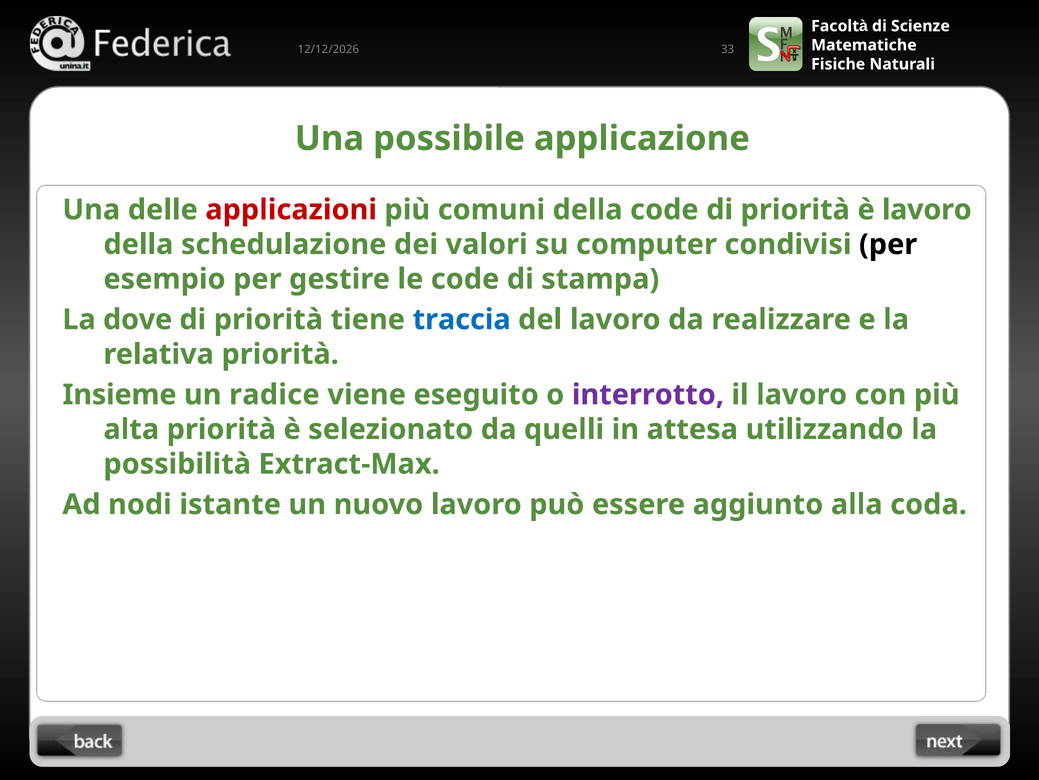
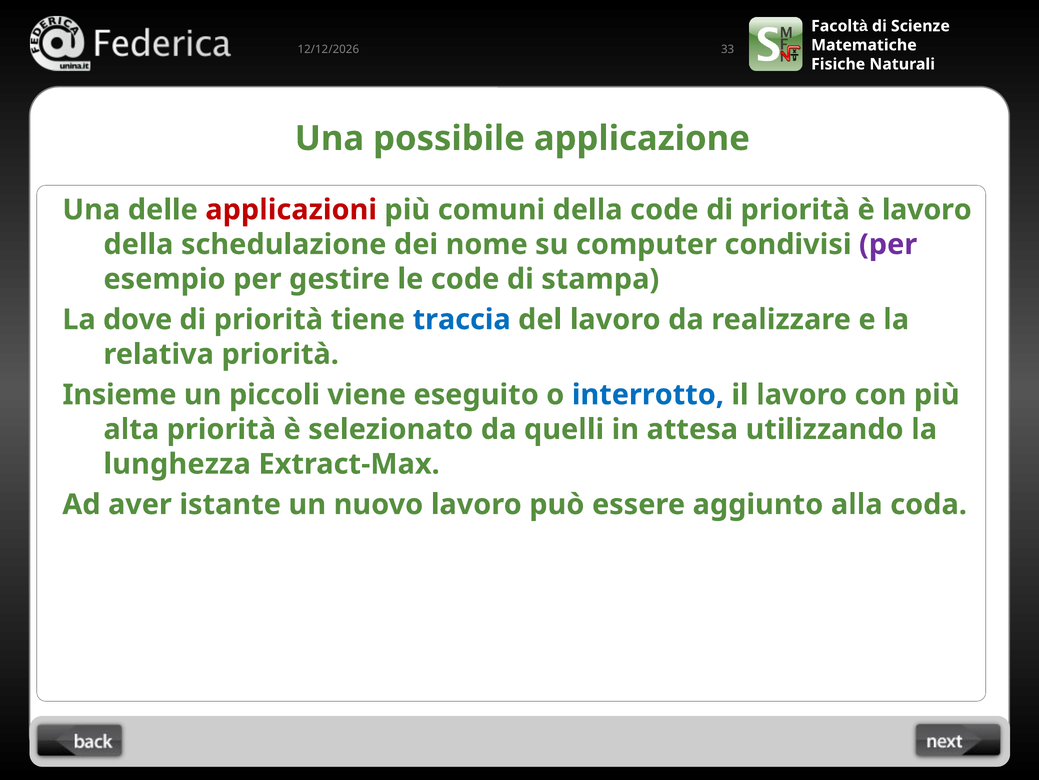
valori: valori -> nome
per at (888, 244) colour: black -> purple
radice: radice -> piccoli
interrotto colour: purple -> blue
possibilità: possibilità -> lunghezza
nodi: nodi -> aver
